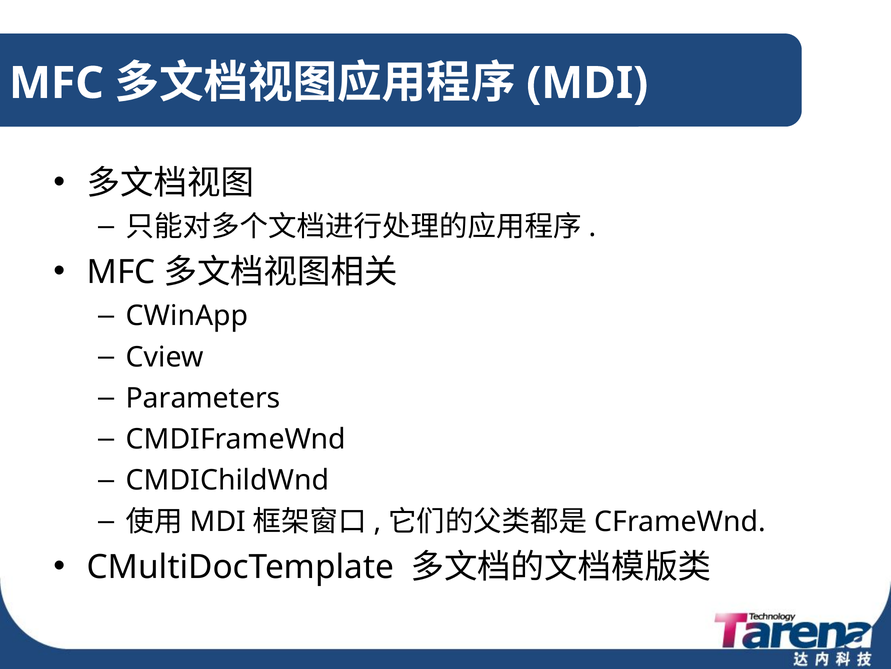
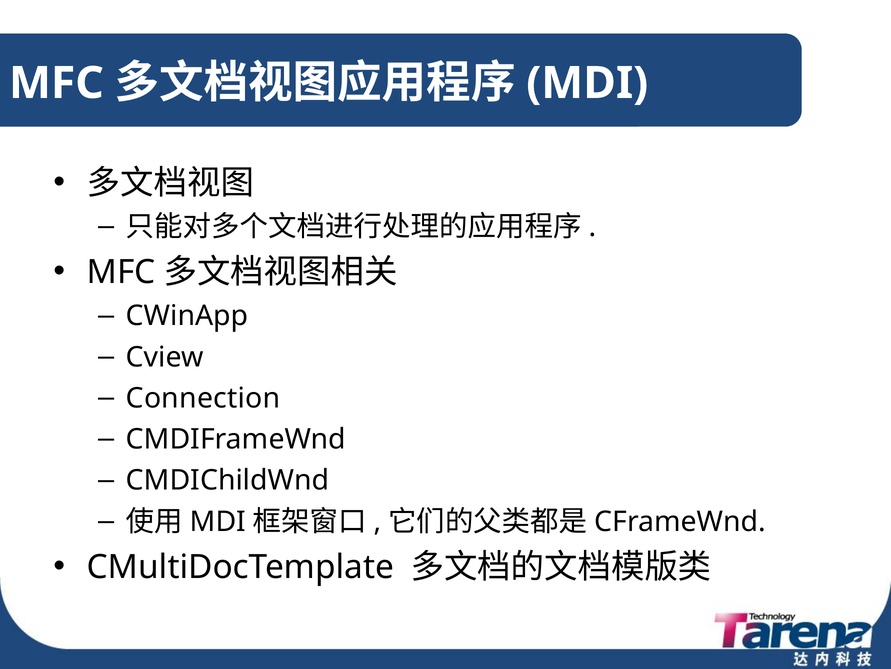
Parameters: Parameters -> Connection
